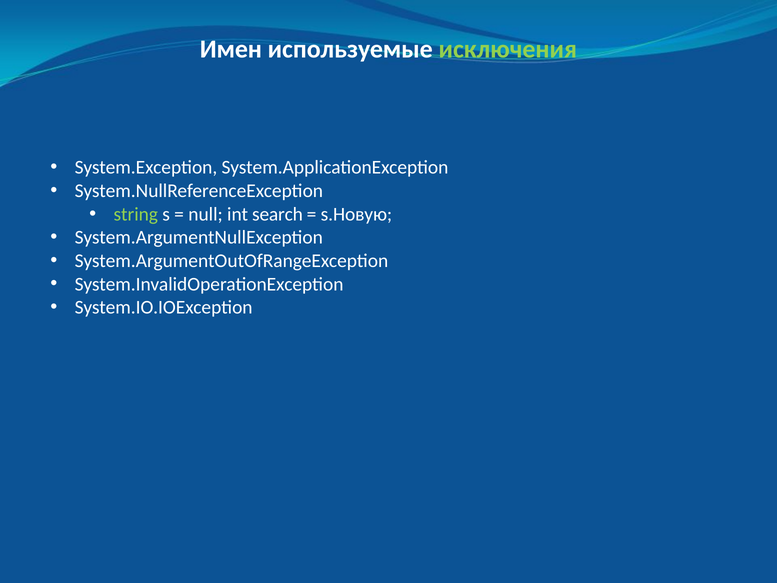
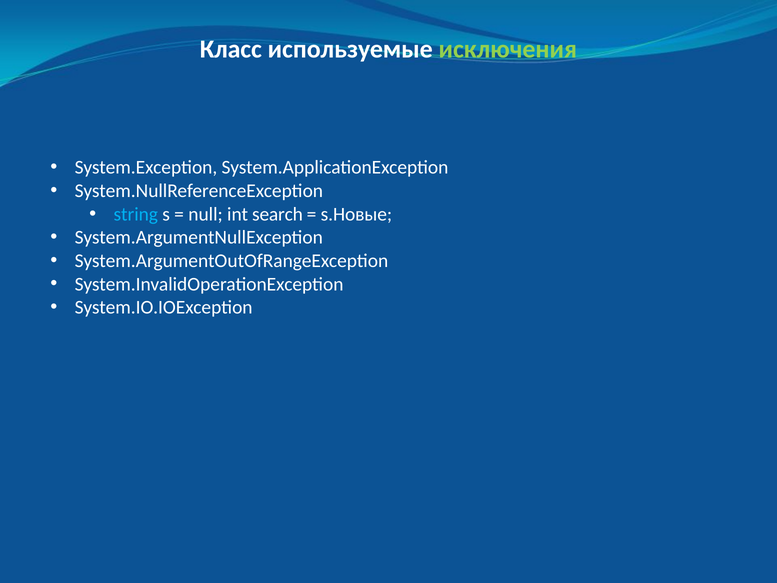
Имен: Имен -> Класс
string colour: light green -> light blue
s.Новую: s.Новую -> s.Новые
